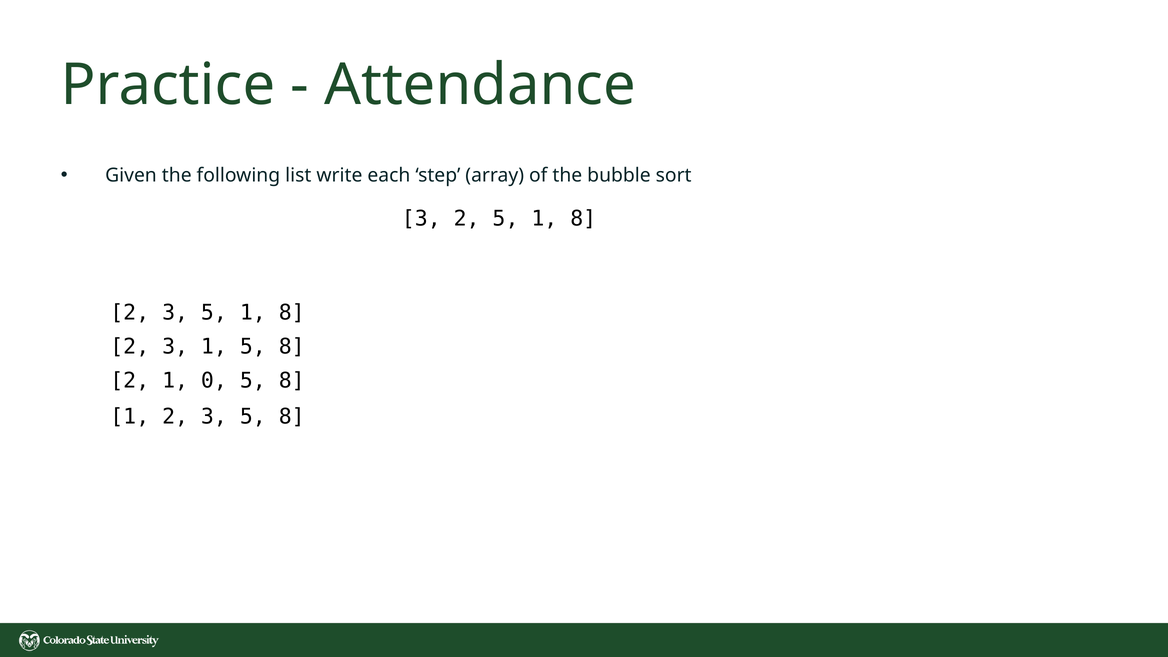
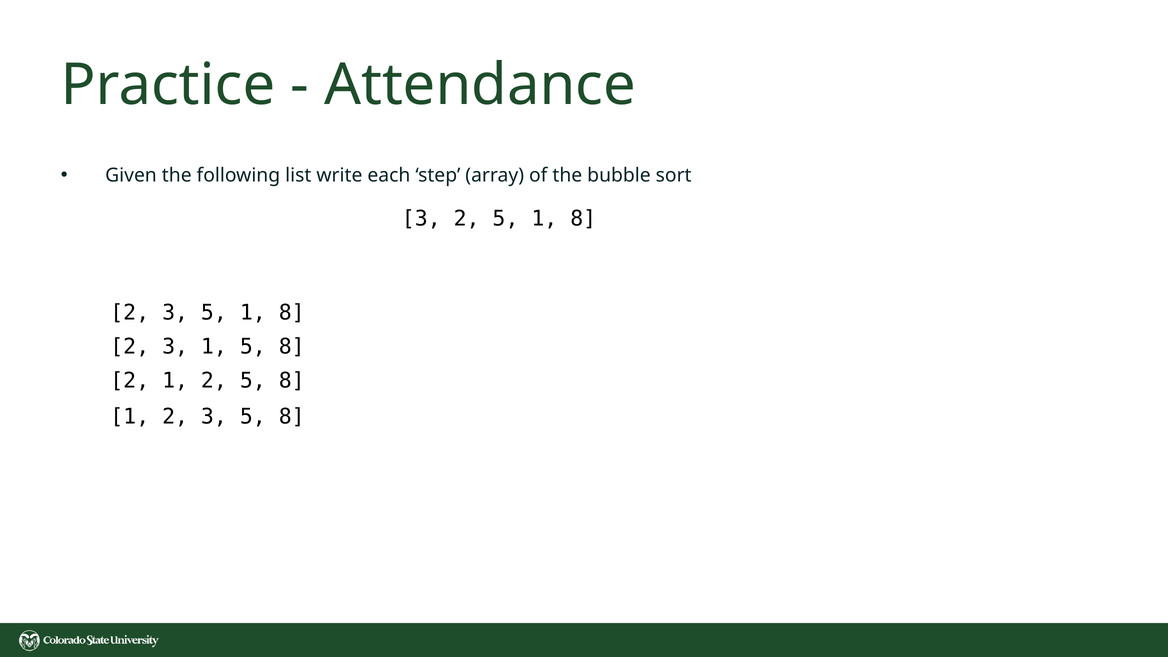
2 1 0: 0 -> 2
